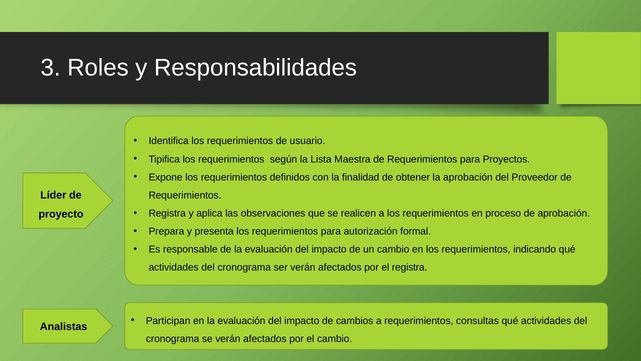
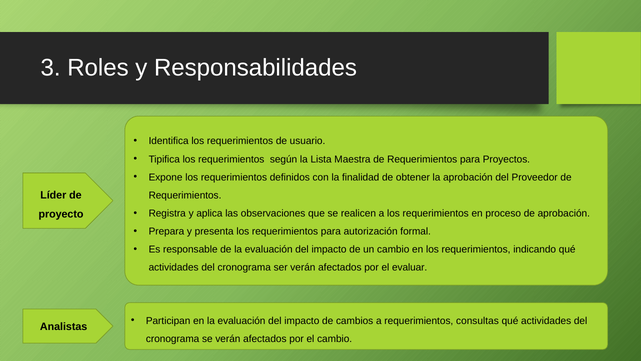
el registra: registra -> evaluar
